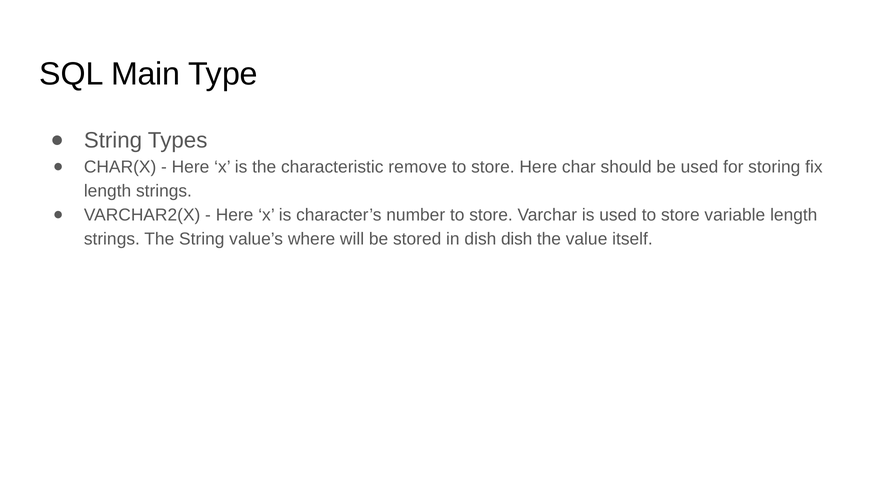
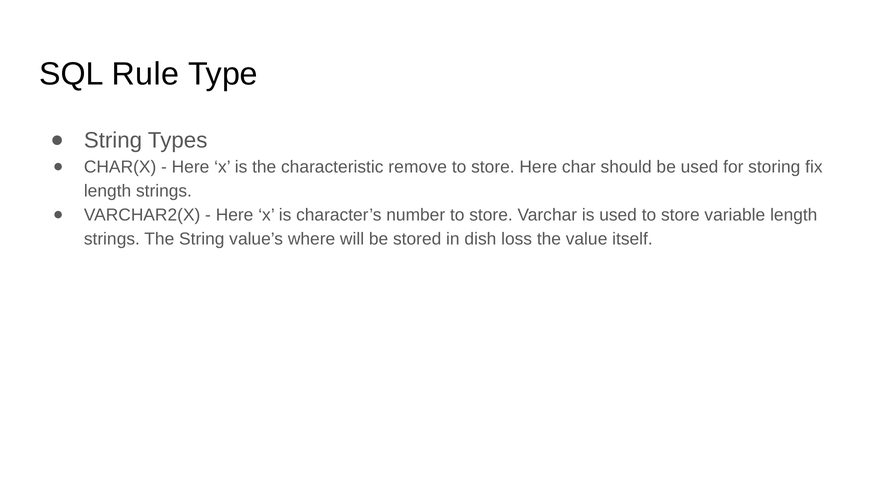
Main: Main -> Rule
dish dish: dish -> loss
